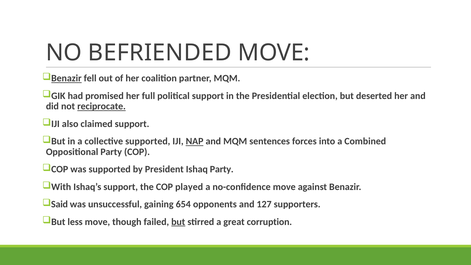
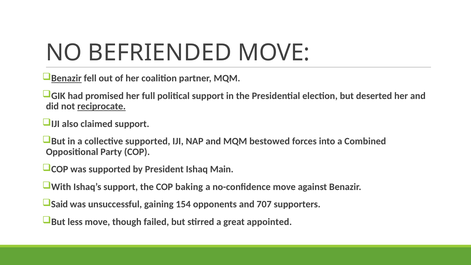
NAP underline: present -> none
sentences: sentences -> bestowed
Ishaq Party: Party -> Main
played: played -> baking
654: 654 -> 154
127: 127 -> 707
but at (178, 222) underline: present -> none
corruption: corruption -> appointed
